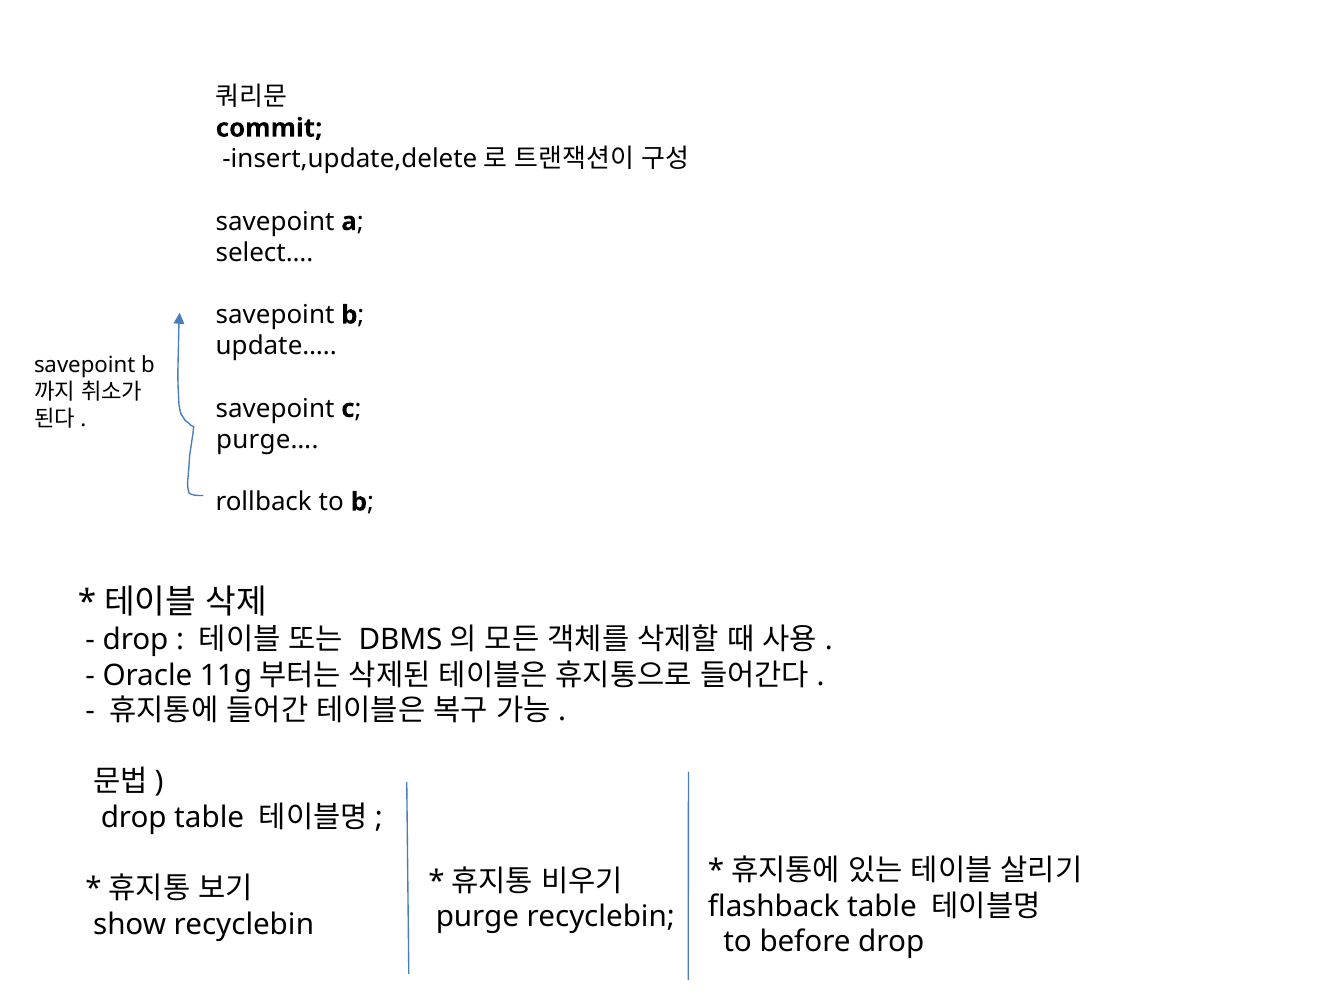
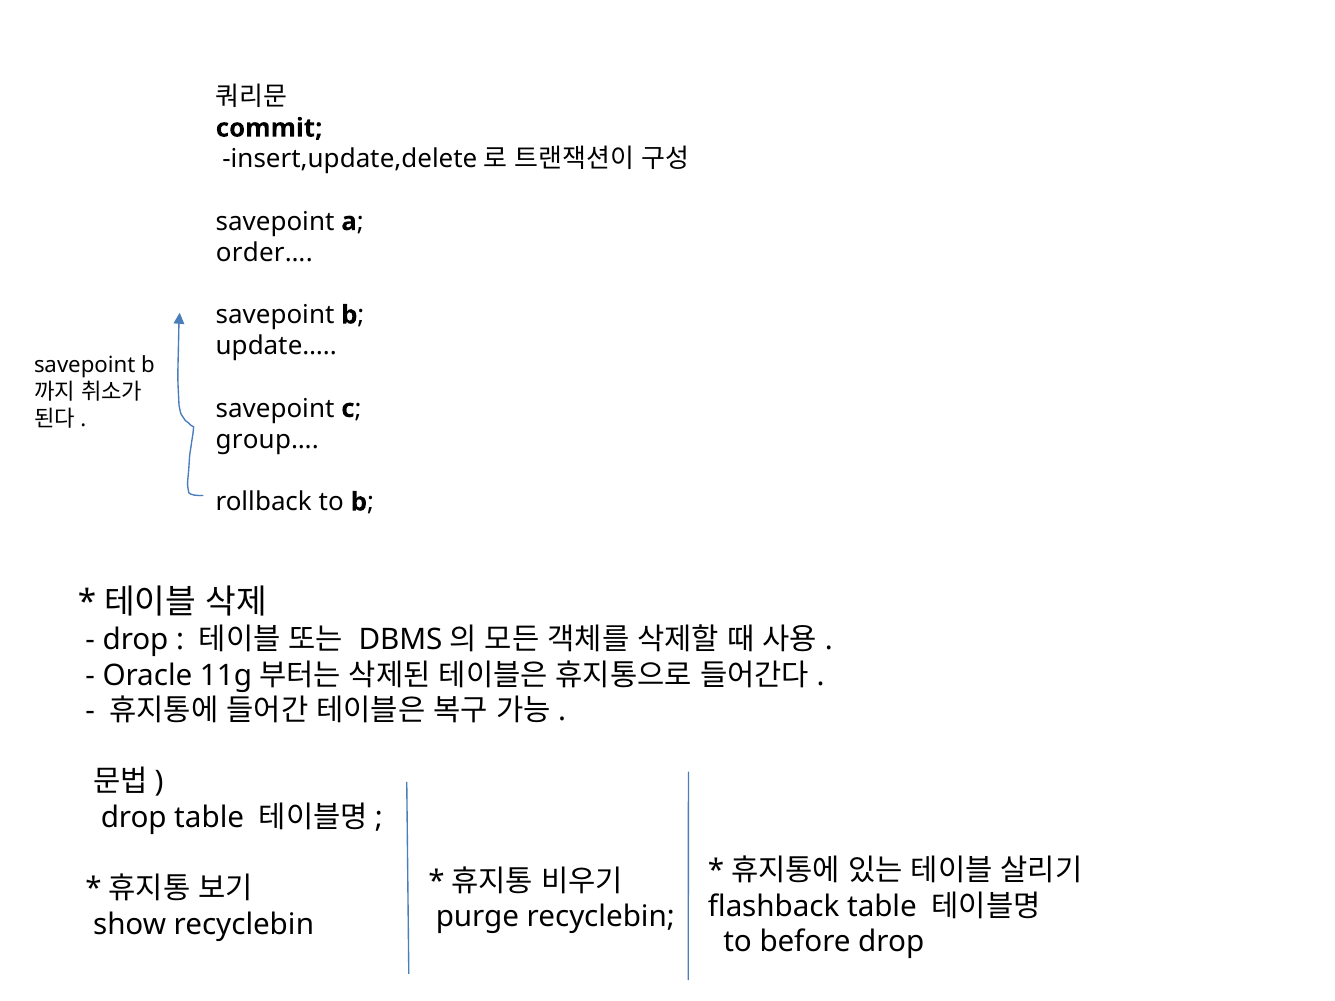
select…: select… -> order…
purge…: purge… -> group…
